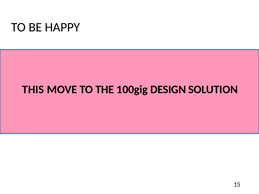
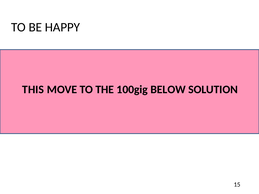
DESIGN: DESIGN -> BELOW
